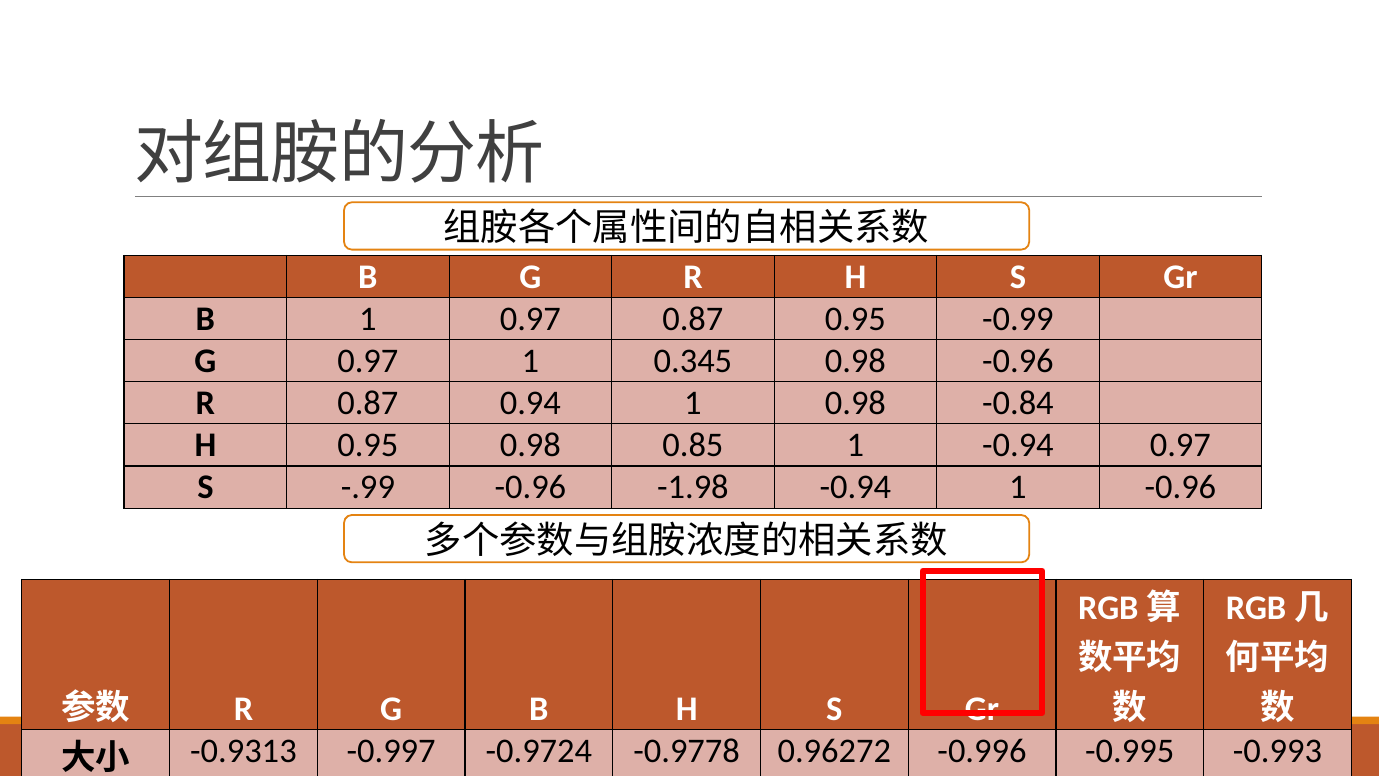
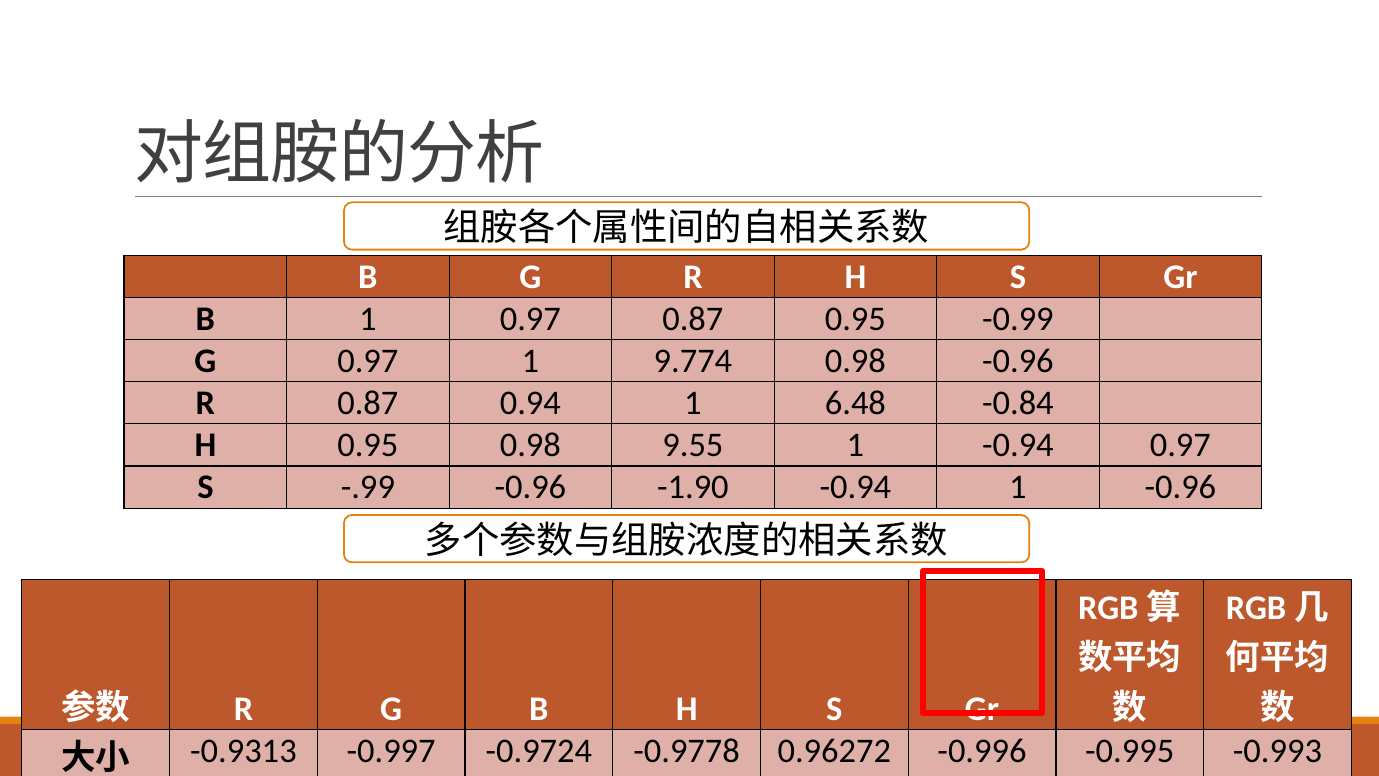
0.345: 0.345 -> 9.774
1 0.98: 0.98 -> 6.48
0.85: 0.85 -> 9.55
-1.98: -1.98 -> -1.90
